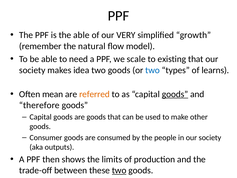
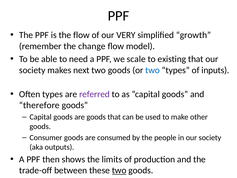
the able: able -> flow
natural: natural -> change
idea: idea -> next
learns: learns -> inputs
Often mean: mean -> types
referred colour: orange -> purple
goods at (175, 94) underline: present -> none
